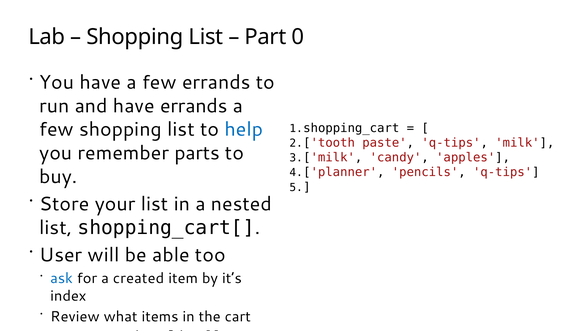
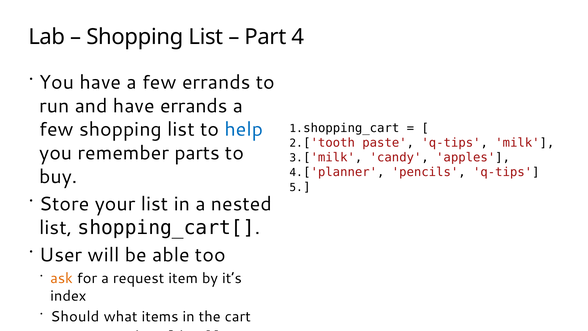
0: 0 -> 4
ask colour: blue -> orange
a created: created -> request
Review: Review -> Should
